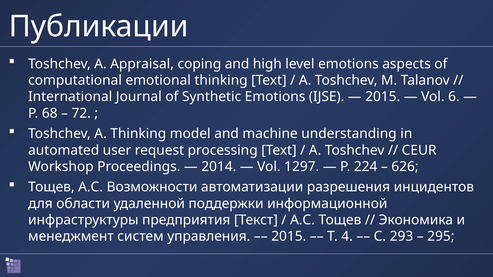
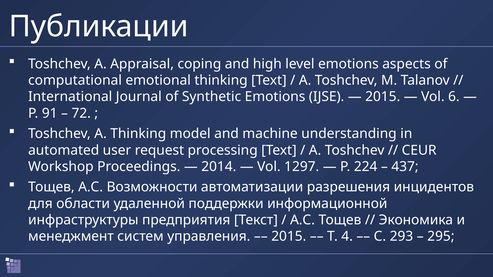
68: 68 -> 91
626: 626 -> 437
